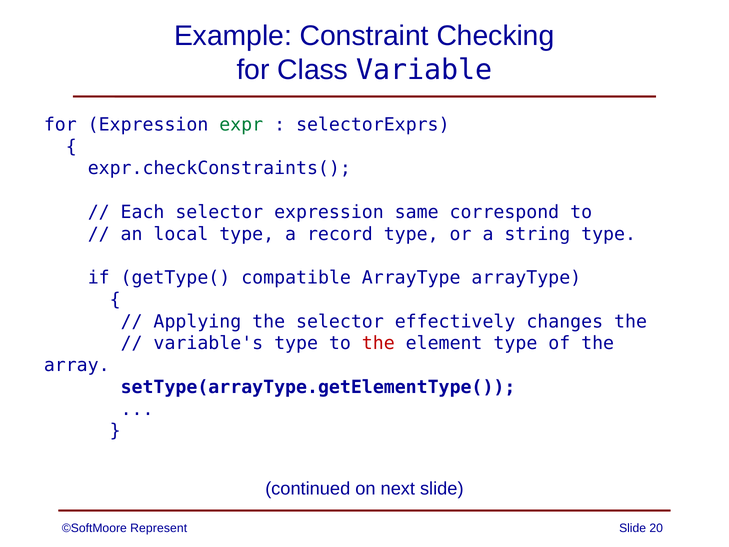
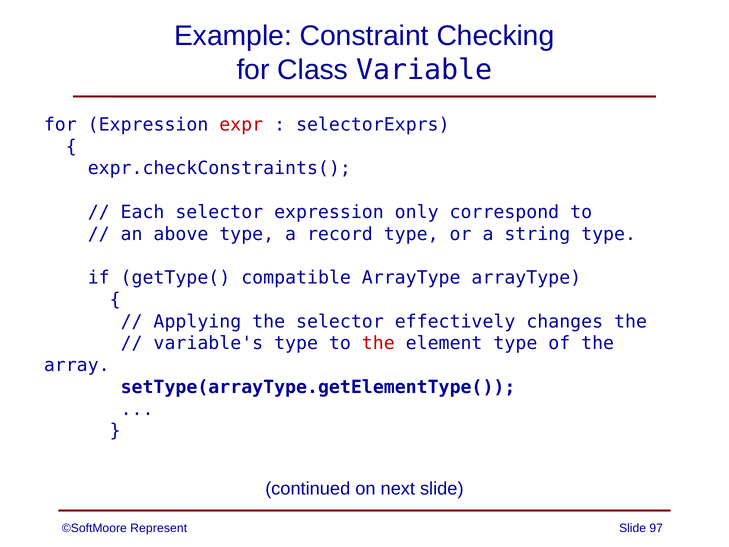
expr colour: green -> red
same: same -> only
local: local -> above
20: 20 -> 97
